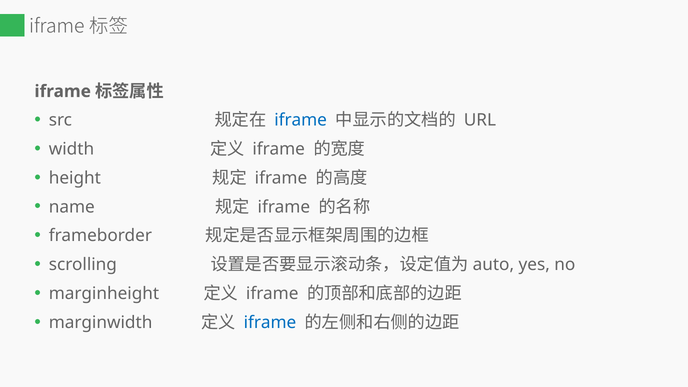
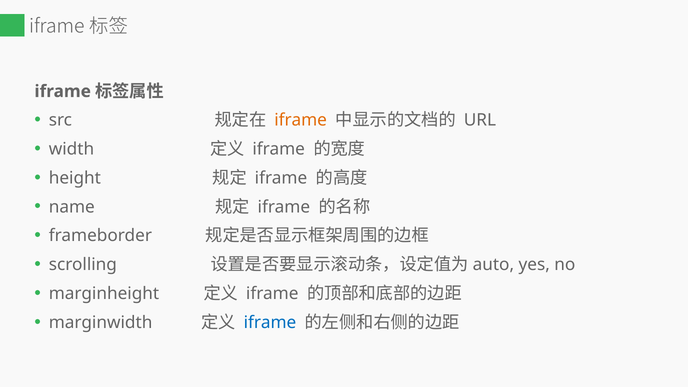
iframe at (301, 120) colour: blue -> orange
